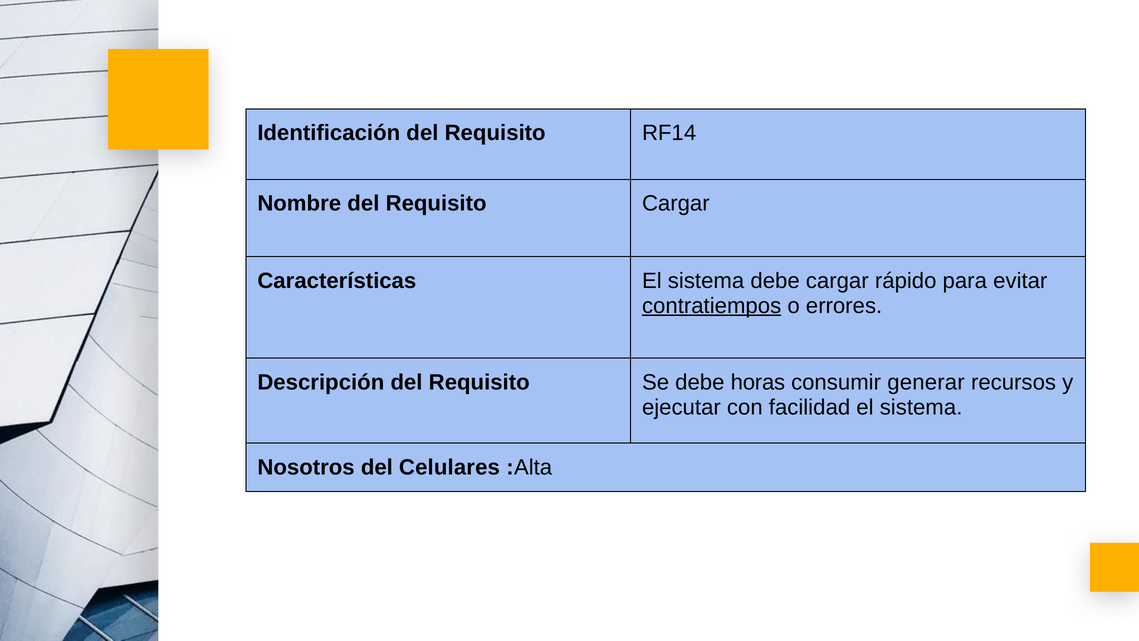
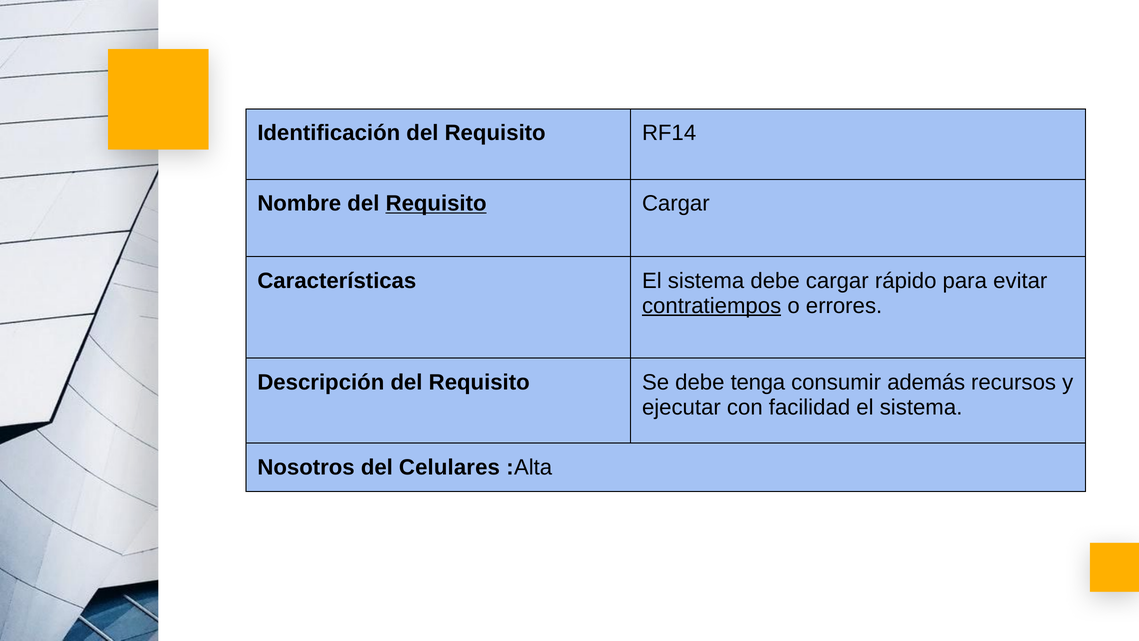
Requisito at (436, 203) underline: none -> present
horas: horas -> tenga
generar: generar -> además
